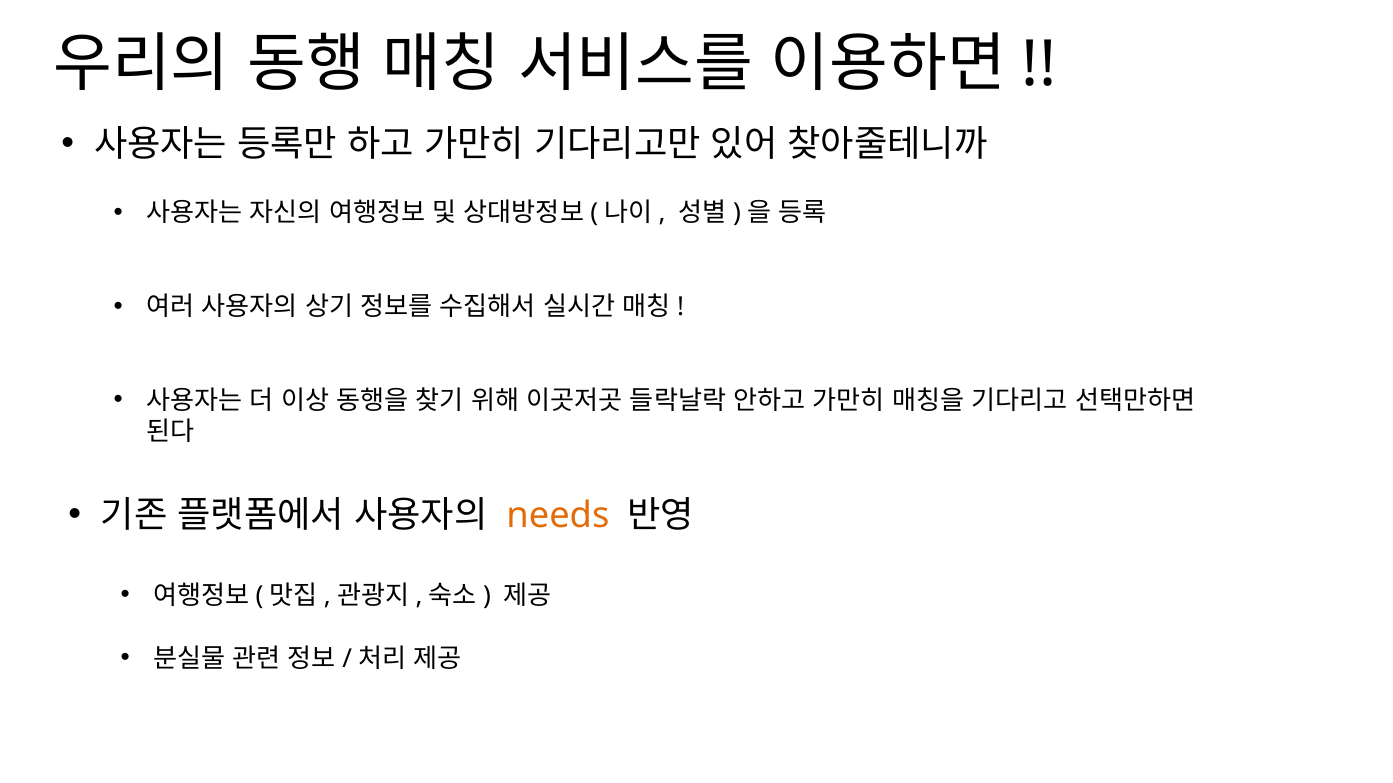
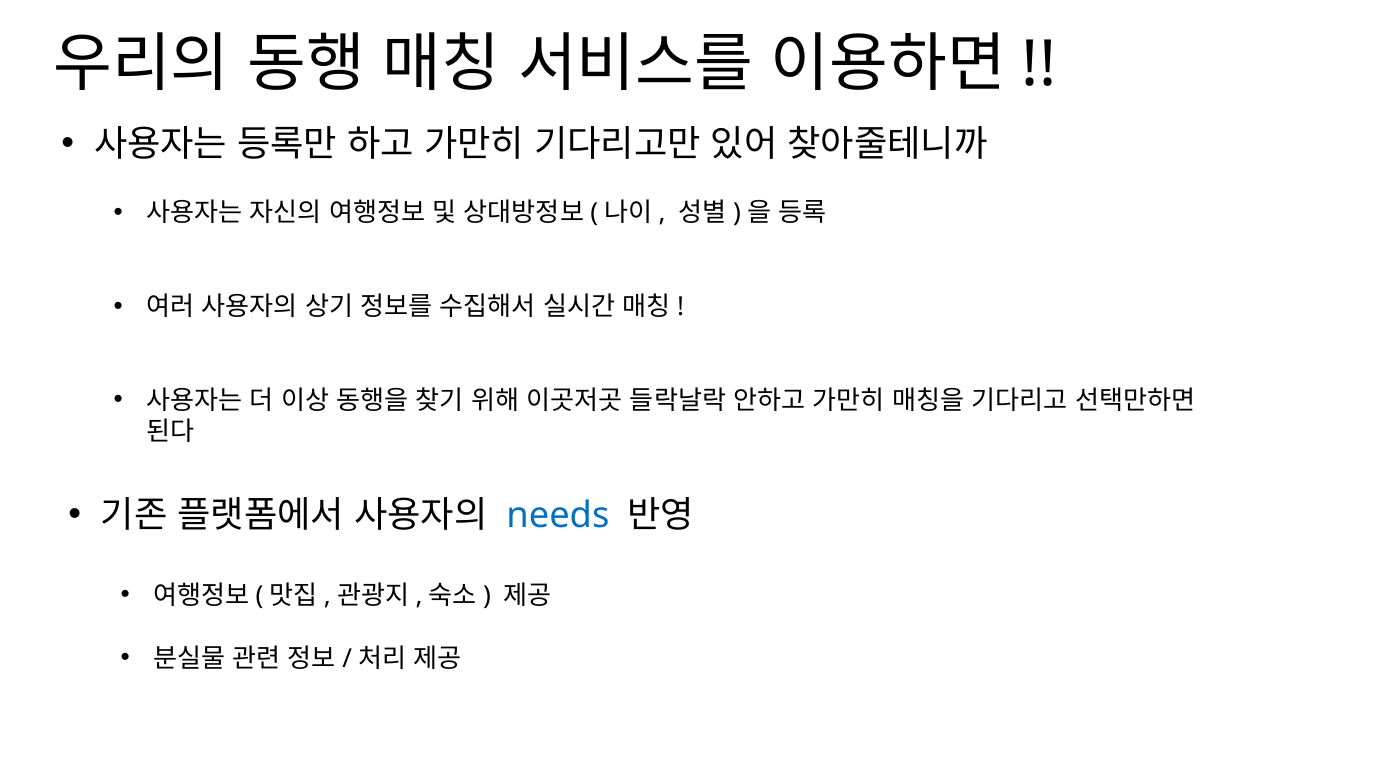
needs colour: orange -> blue
